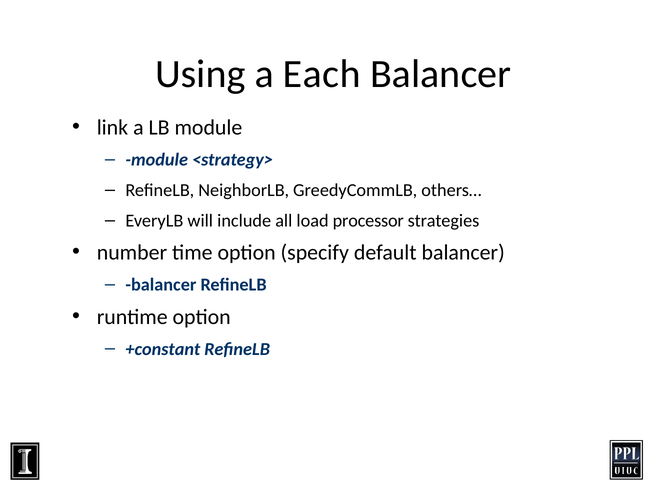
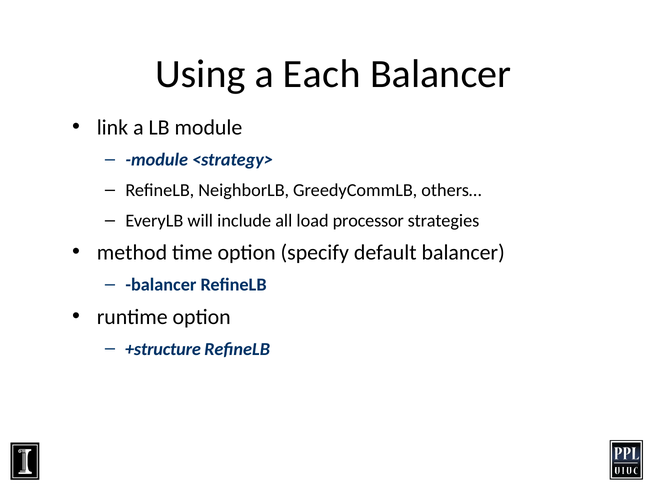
number: number -> method
+constant: +constant -> +structure
